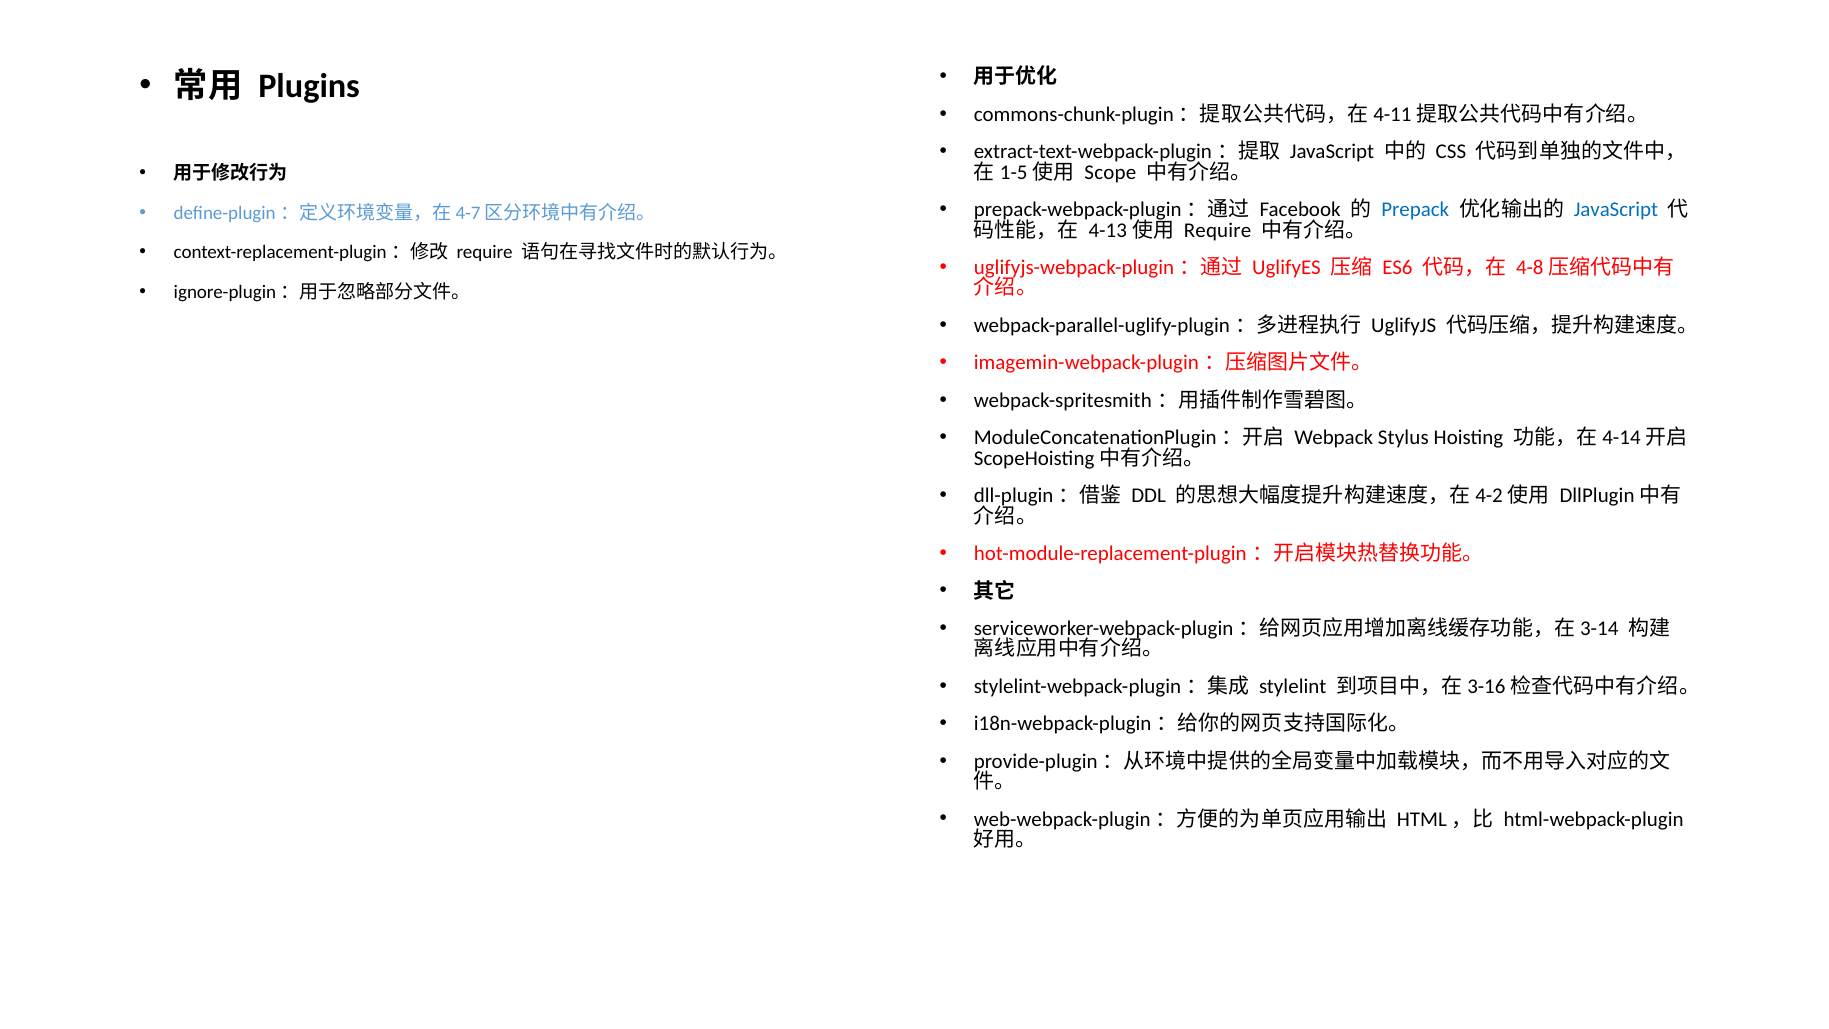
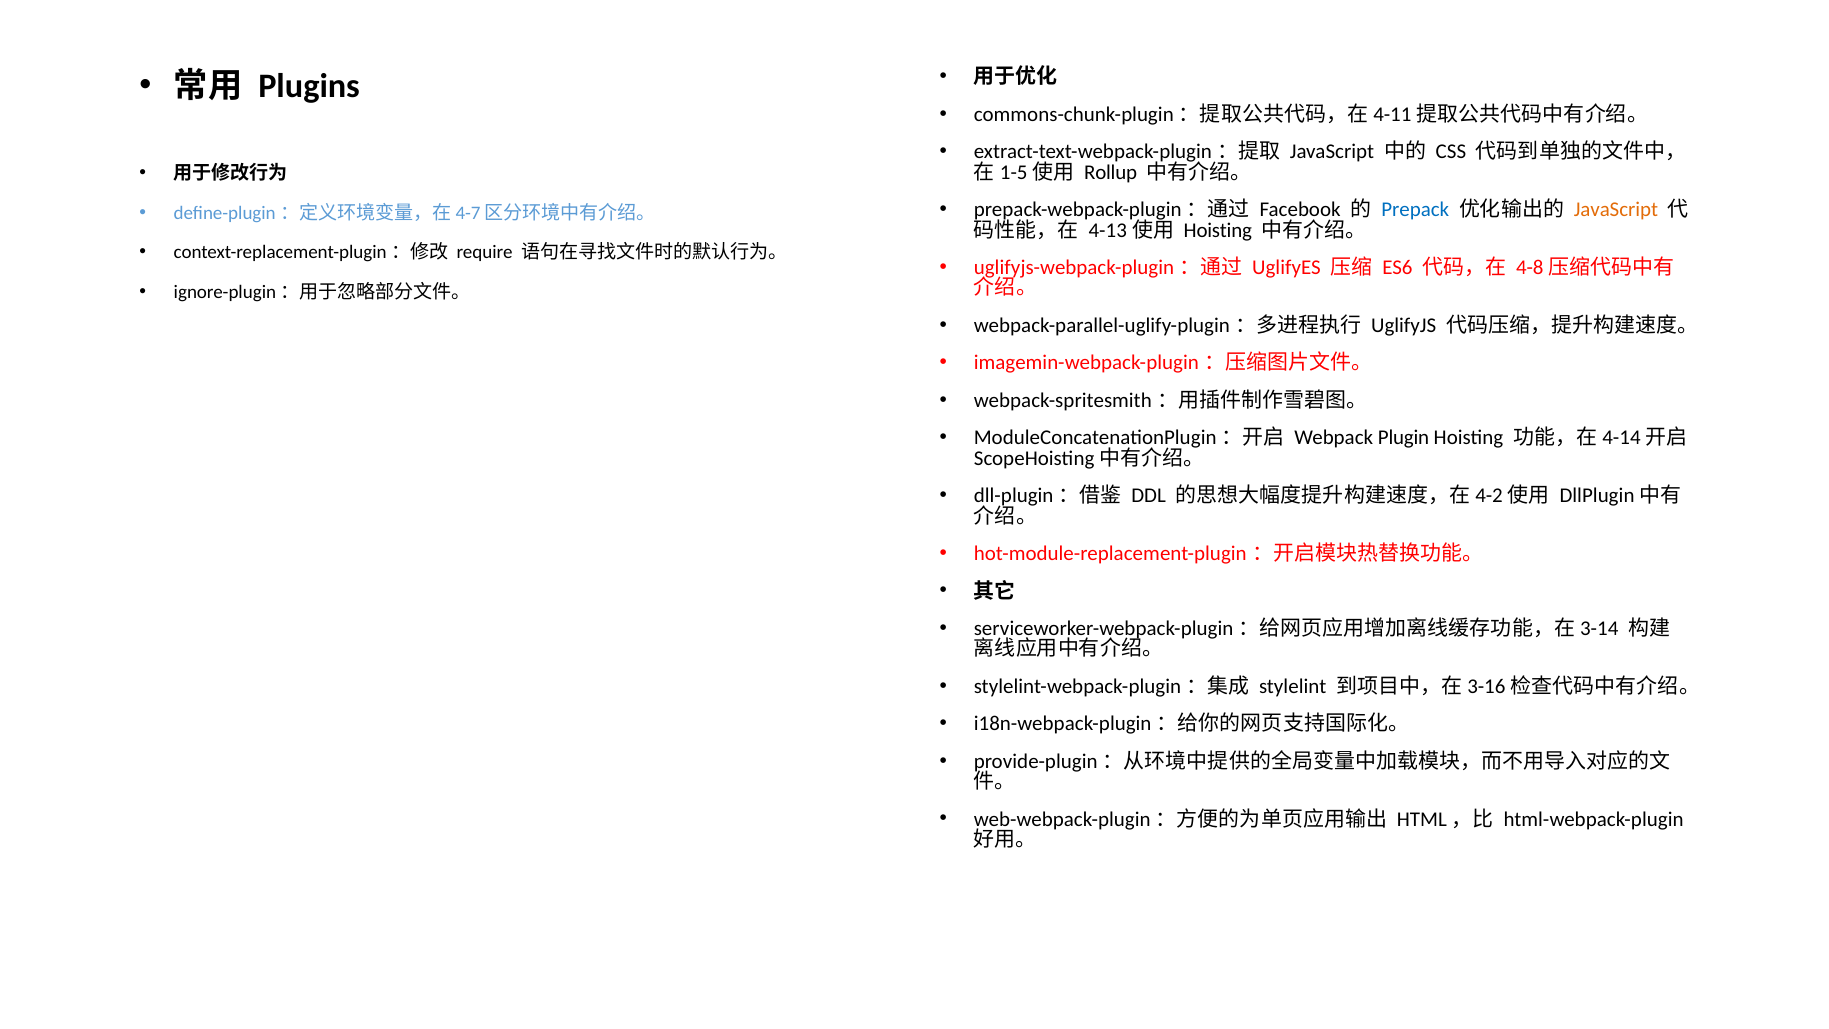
Scope: Scope -> Rollup
JavaScript at (1616, 210) colour: blue -> orange
Require at (1218, 230): Require -> Hoisting
Stylus: Stylus -> Plugin
